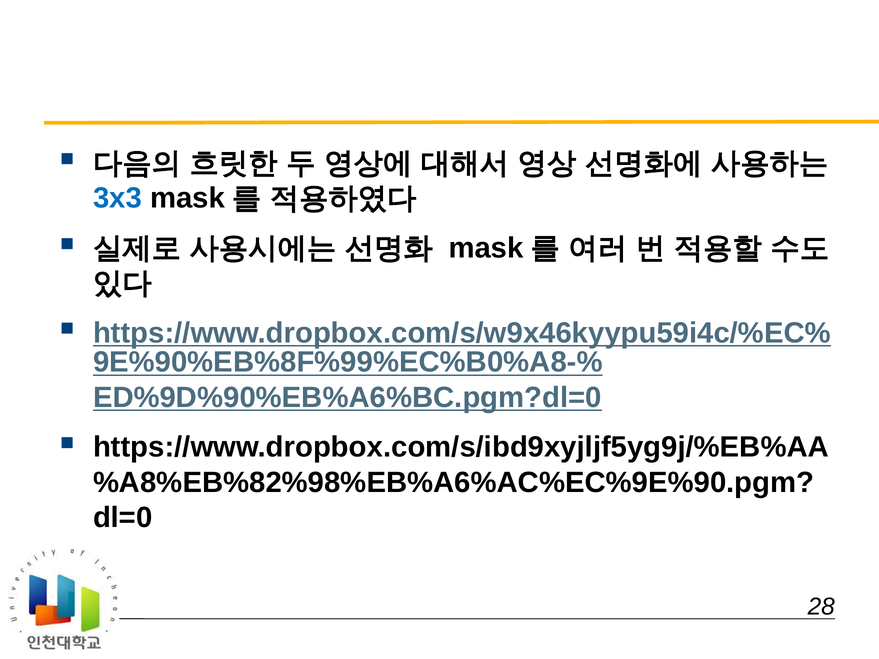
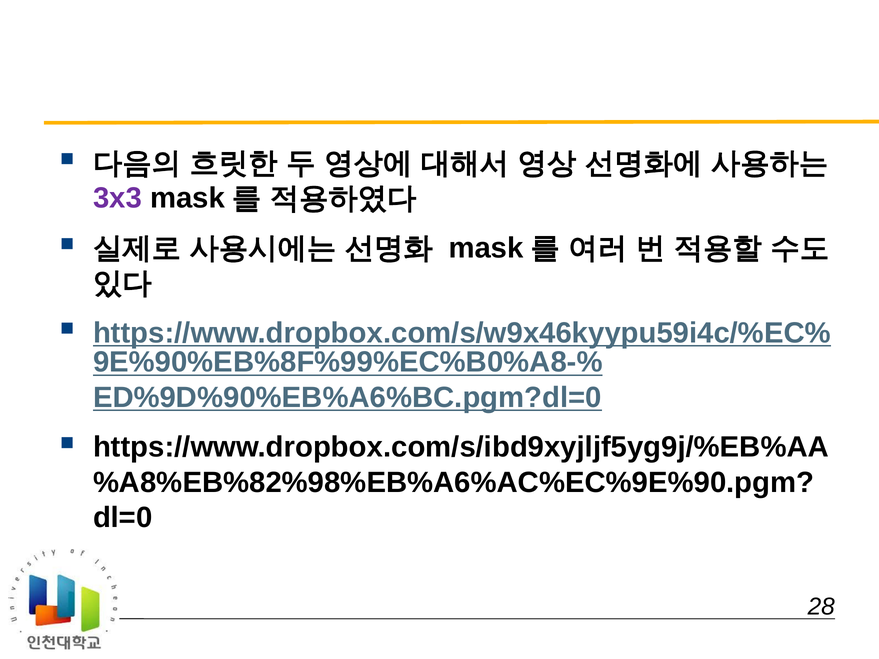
3x3 colour: blue -> purple
